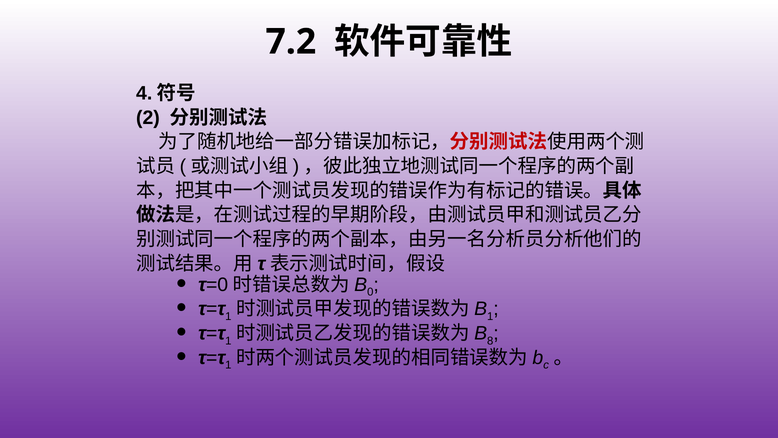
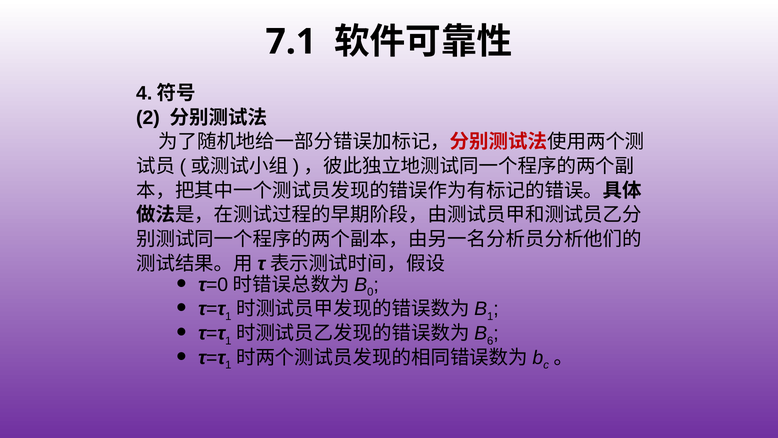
7.2: 7.2 -> 7.1
8: 8 -> 6
